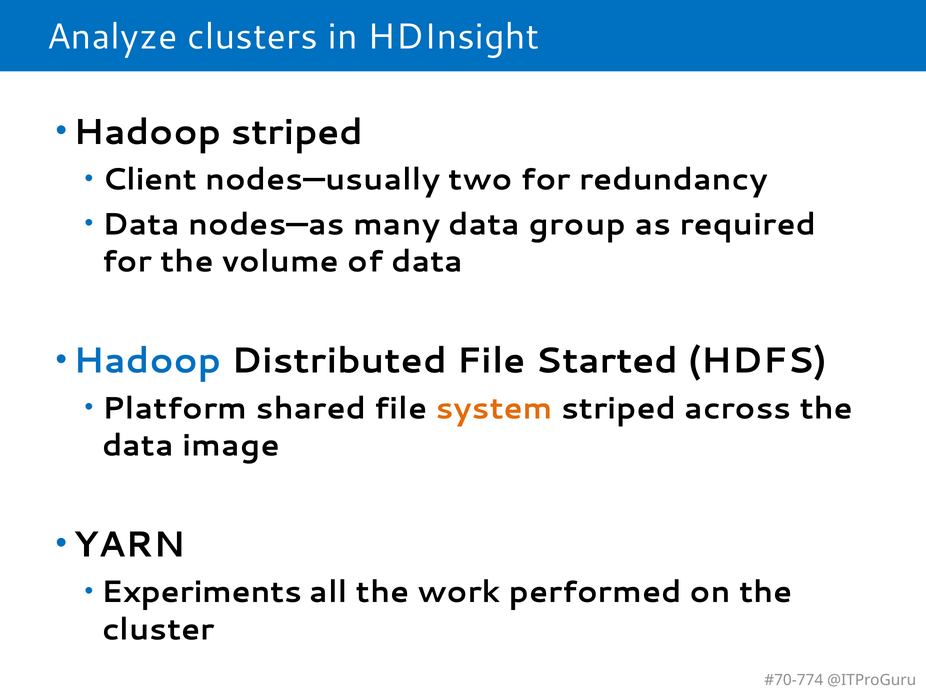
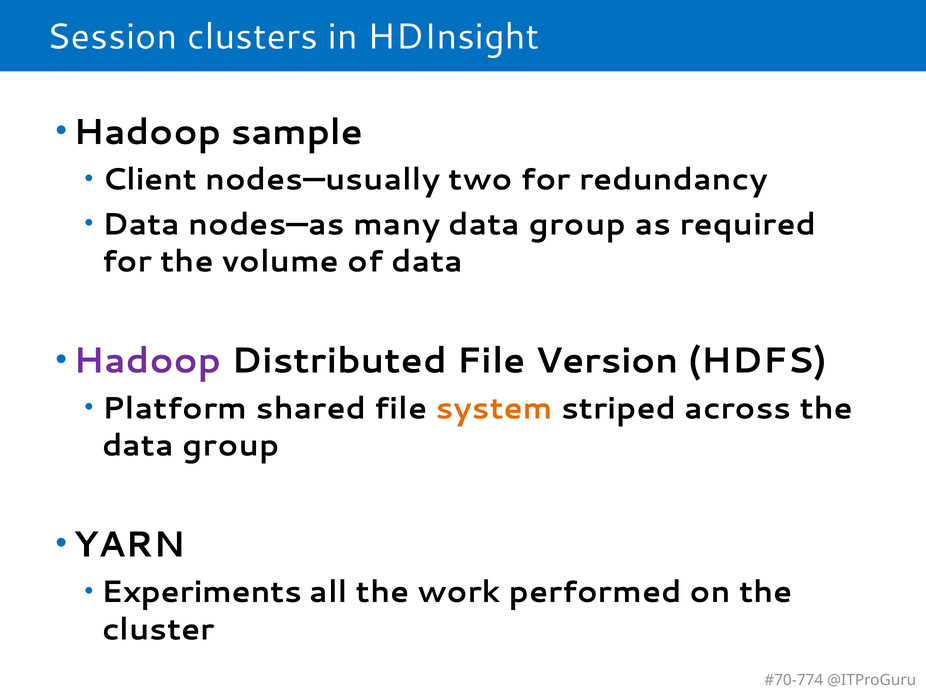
Analyze: Analyze -> Session
Hadoop striped: striped -> sample
Hadoop at (147, 361) colour: blue -> purple
Started: Started -> Version
image at (231, 445): image -> group
